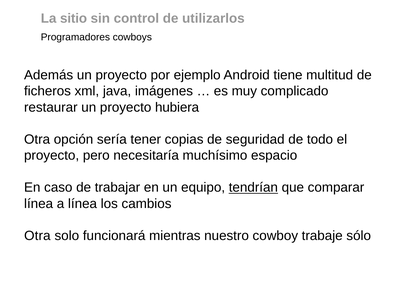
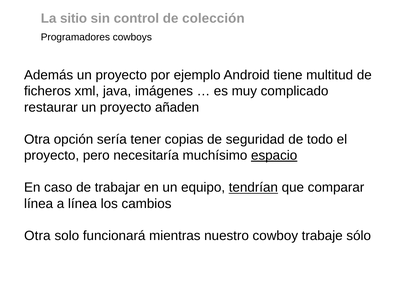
utilizarlos: utilizarlos -> colección
hubiera: hubiera -> añaden
espacio underline: none -> present
